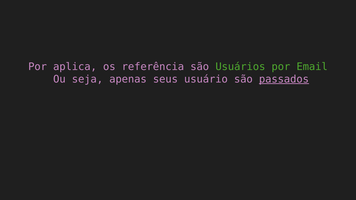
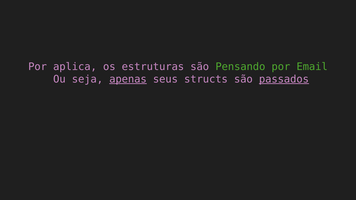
referência: referência -> estruturas
Usuários: Usuários -> Pensando
apenas underline: none -> present
usuário: usuário -> structs
